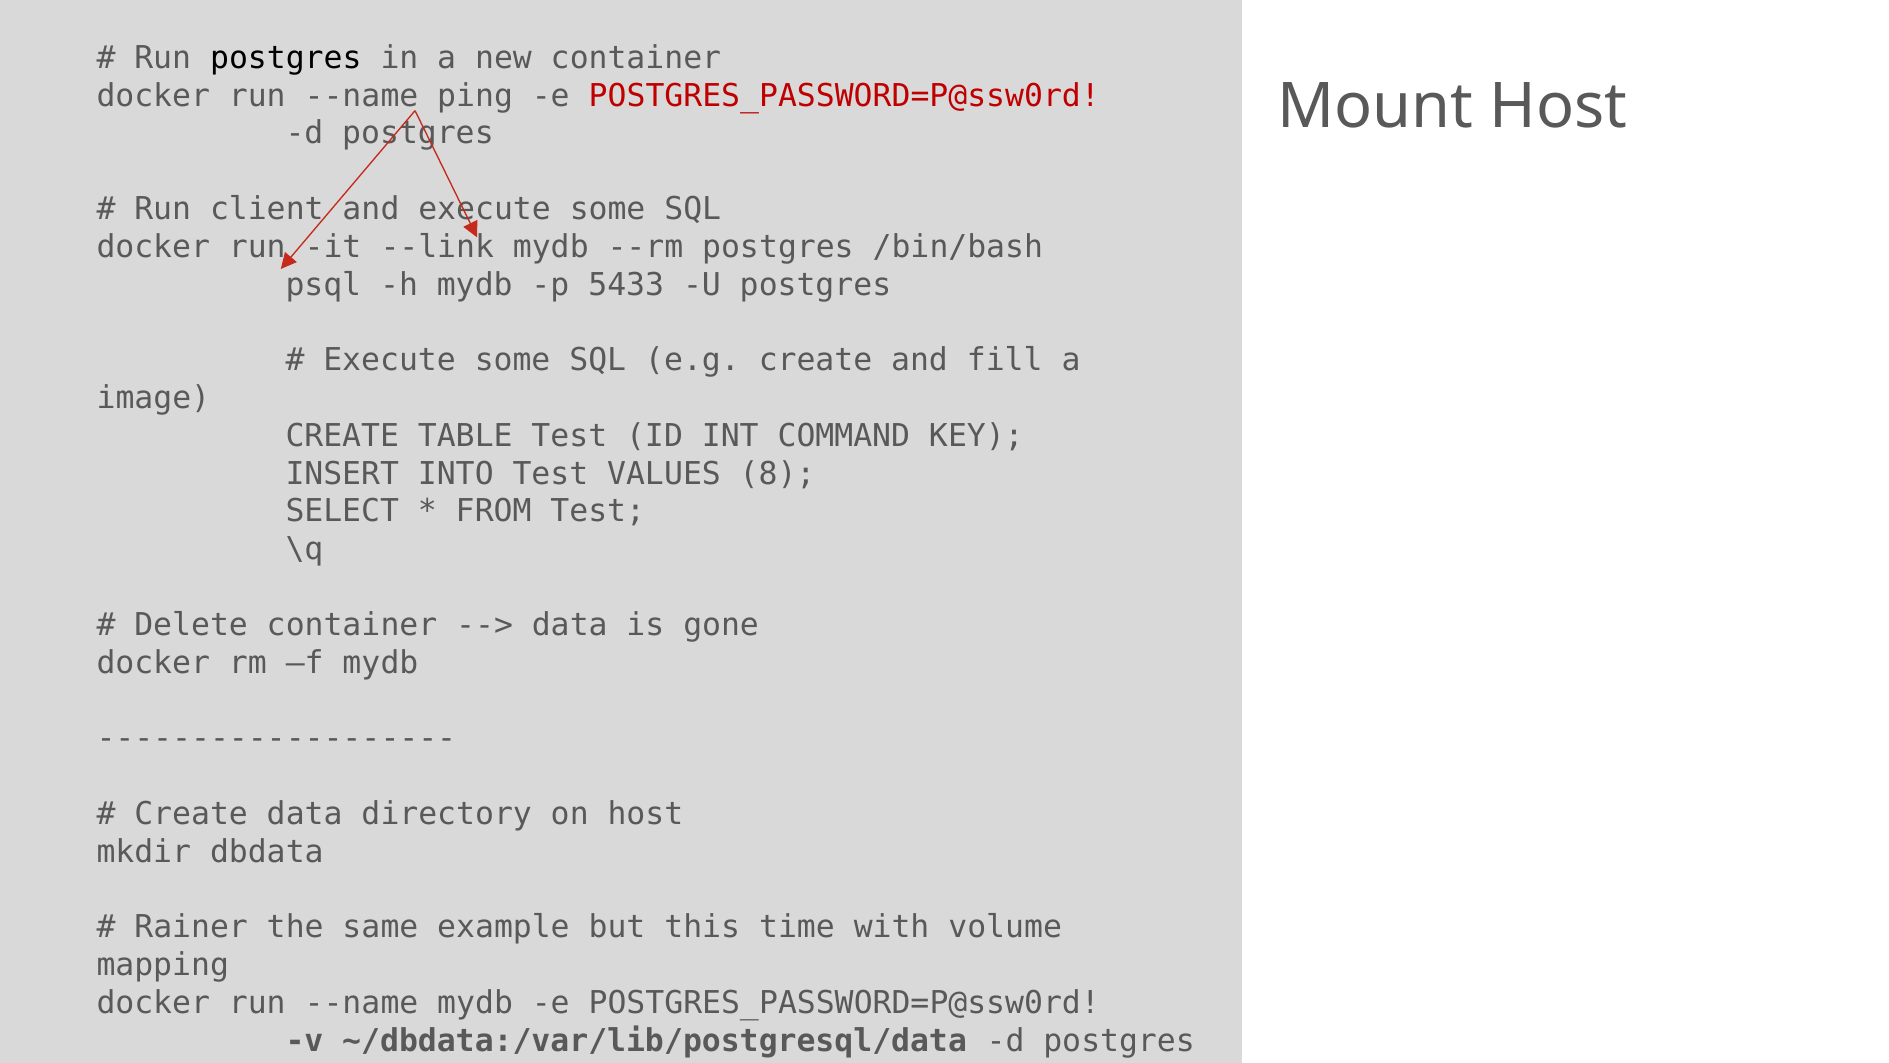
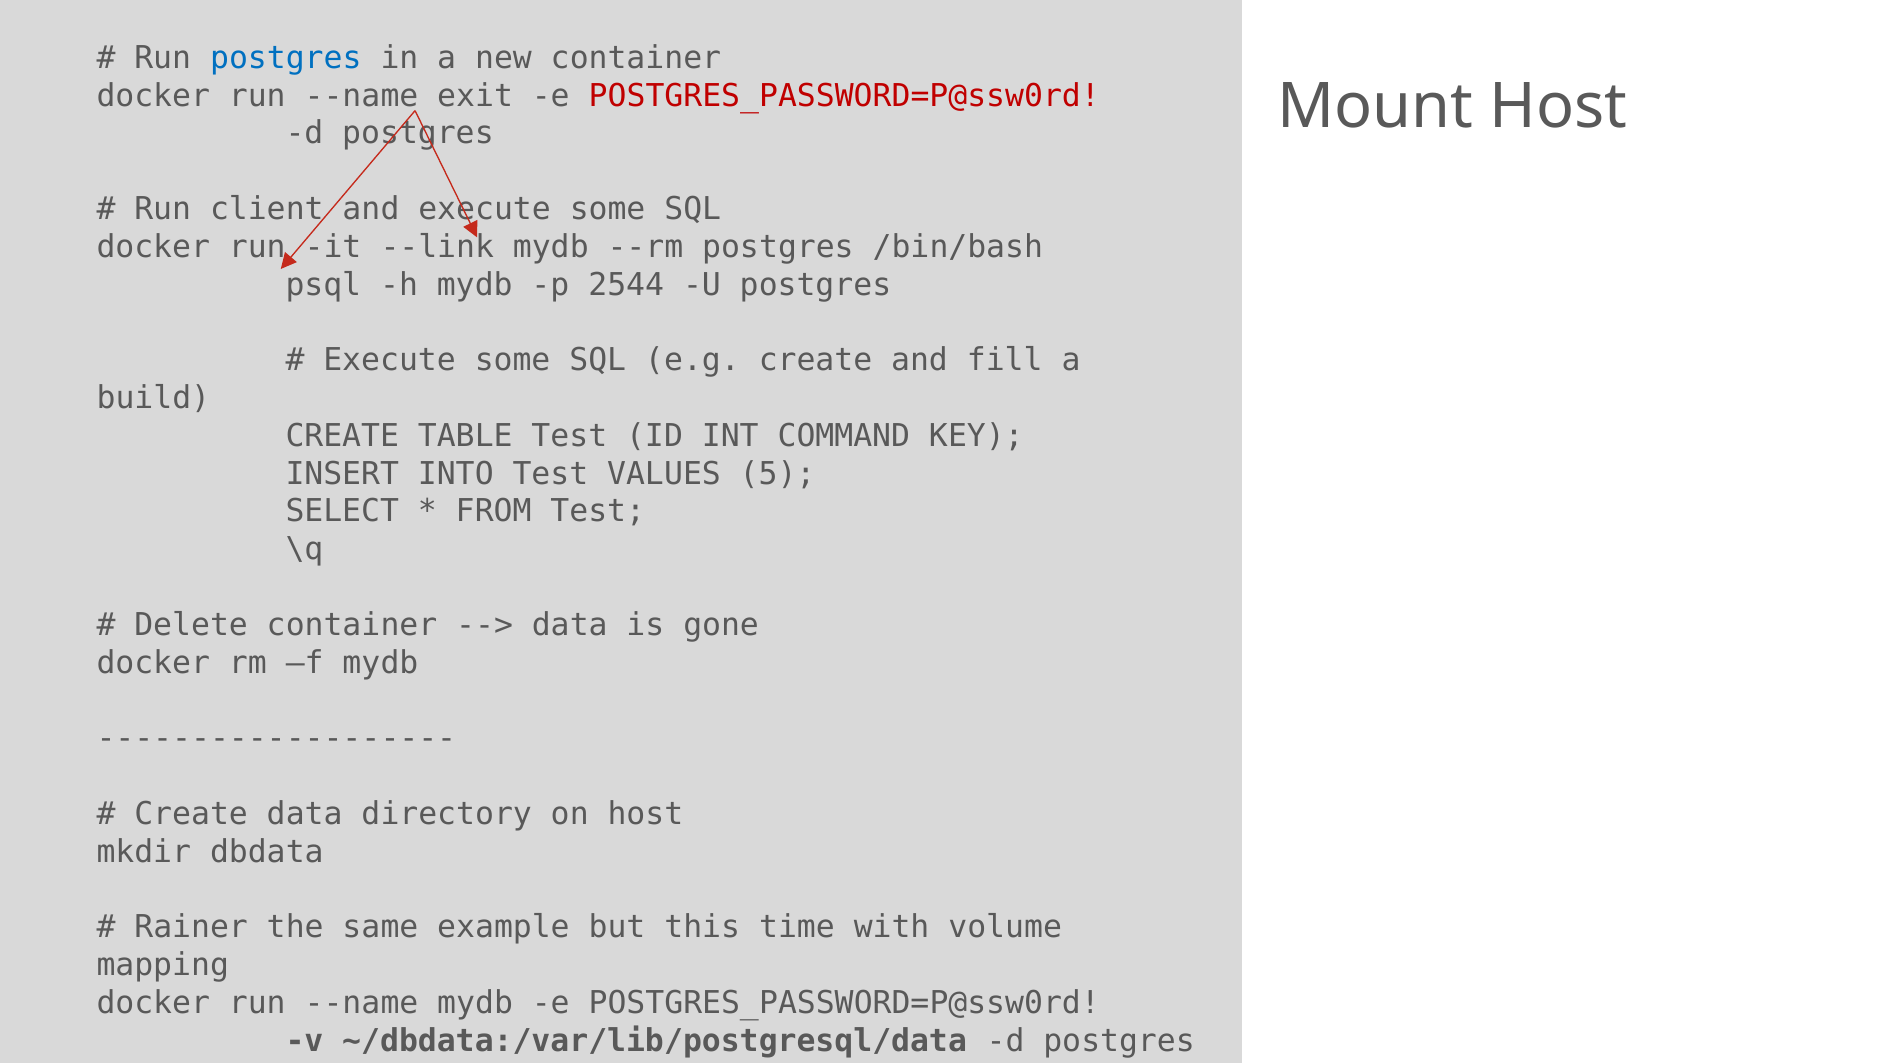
postgres at (286, 58) colour: black -> blue
ping: ping -> exit
5433: 5433 -> 2544
image: image -> build
8: 8 -> 5
